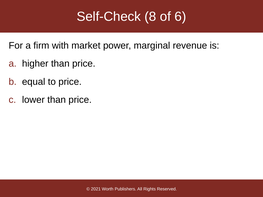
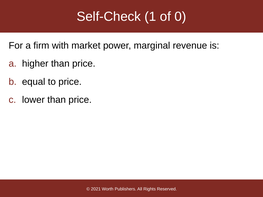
8: 8 -> 1
6: 6 -> 0
